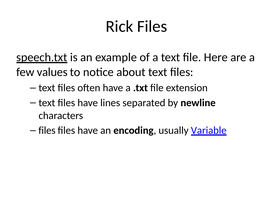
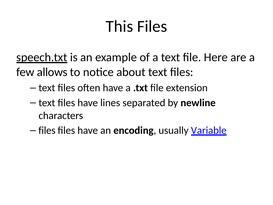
Rick: Rick -> This
values: values -> allows
